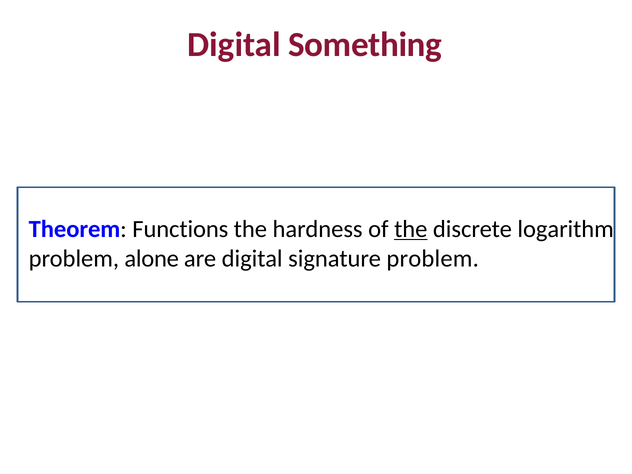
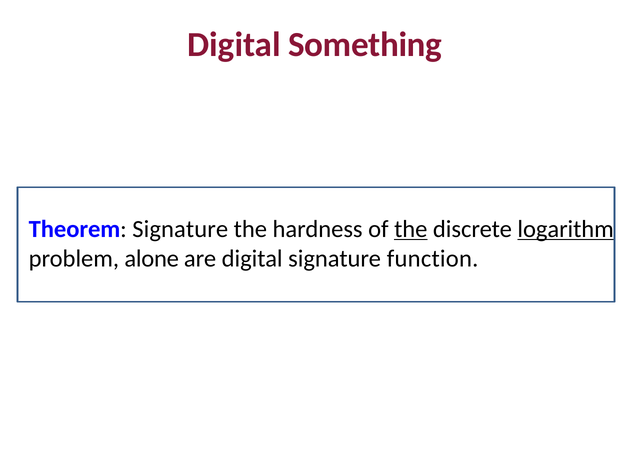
Theorem Functions: Functions -> Signature
logarithm underline: none -> present
signature problem: problem -> function
